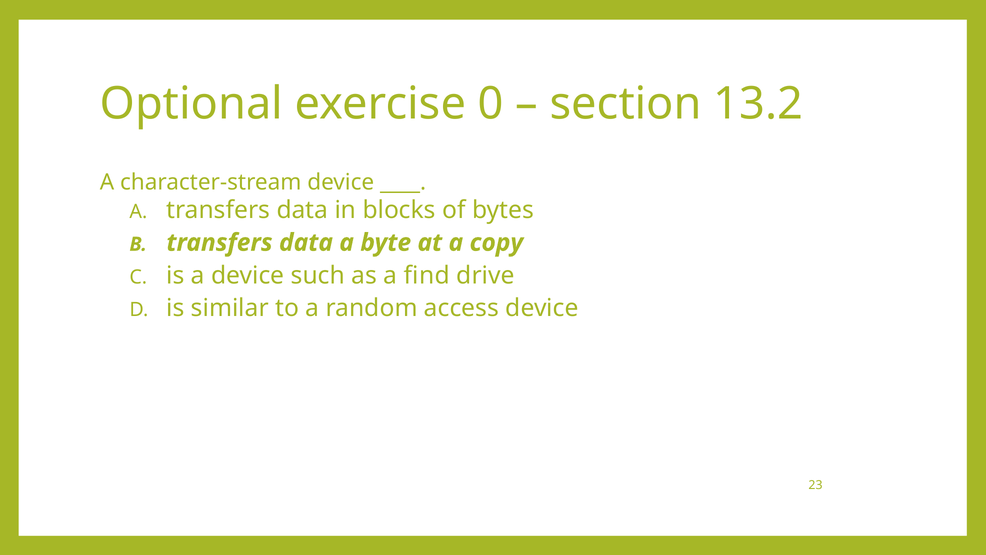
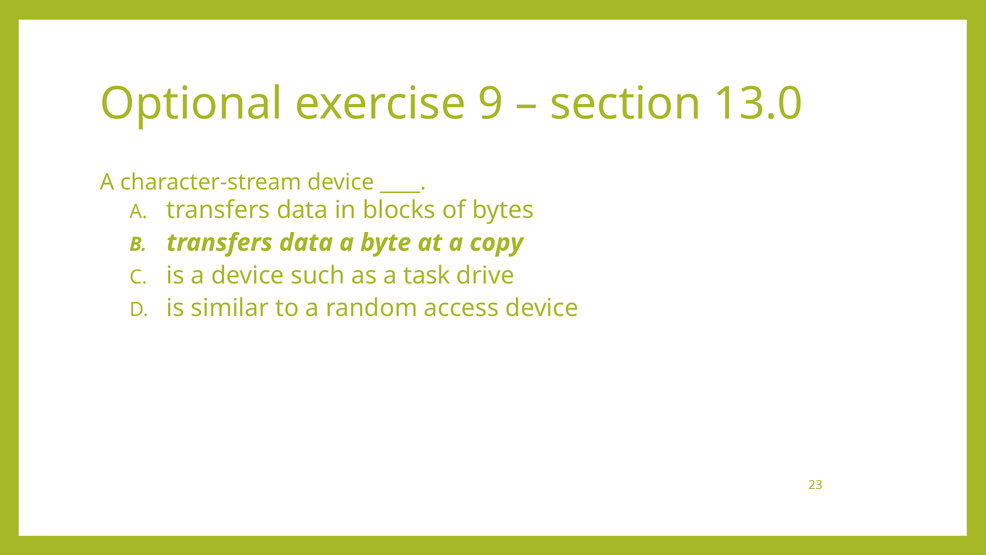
0: 0 -> 9
13.2: 13.2 -> 13.0
find: find -> task
